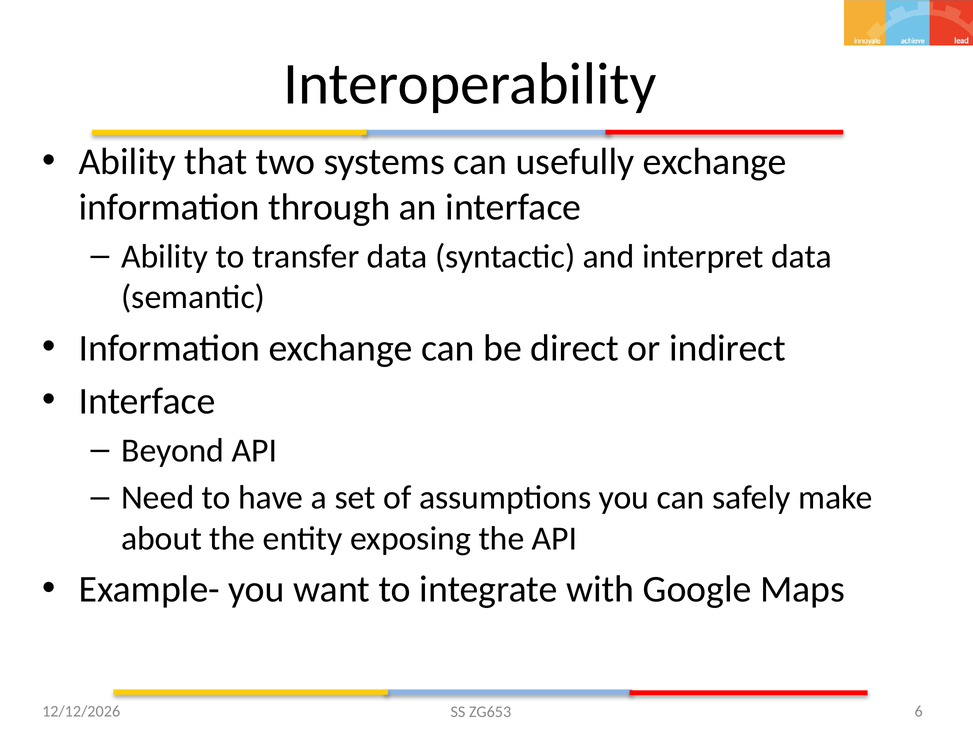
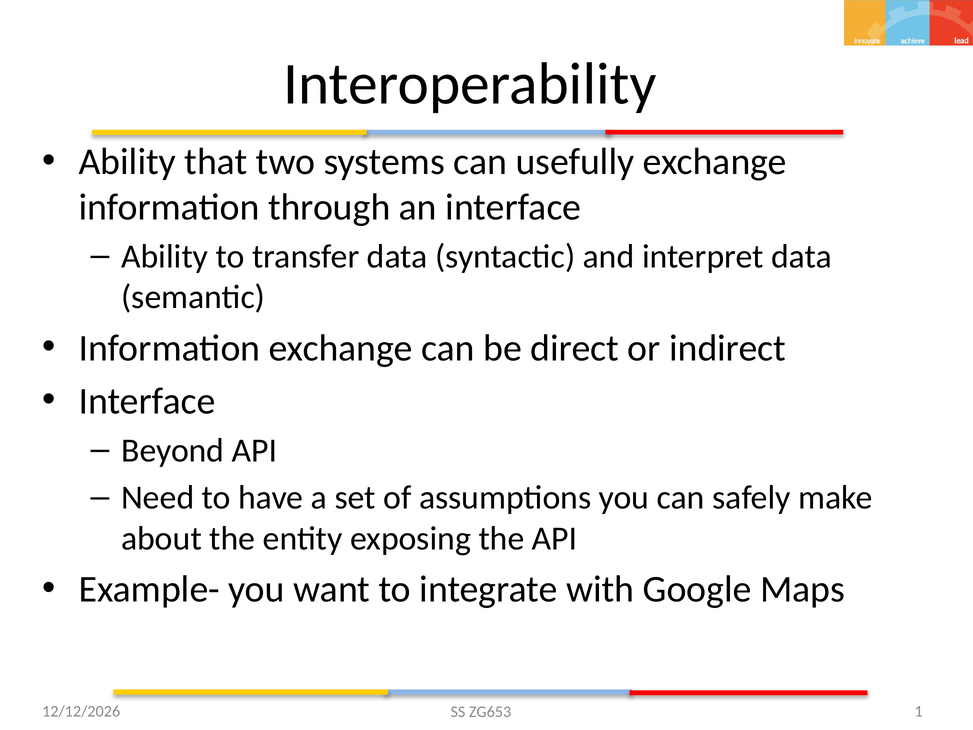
6: 6 -> 1
